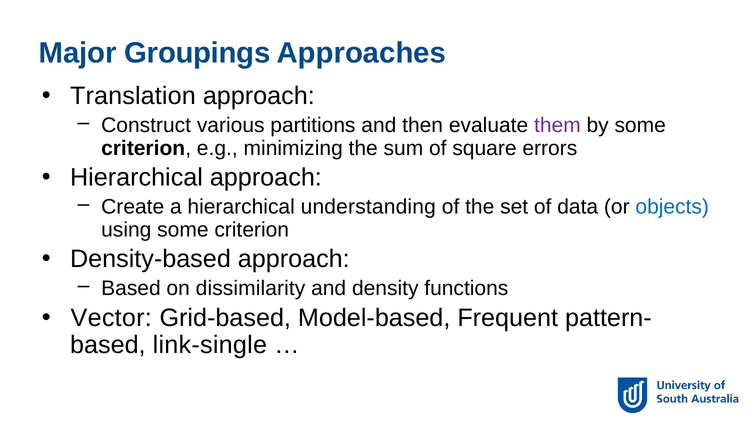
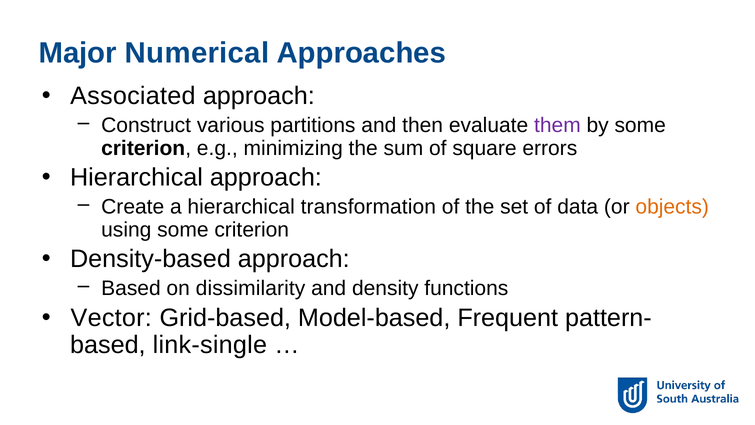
Groupings: Groupings -> Numerical
Translation: Translation -> Associated
understanding: understanding -> transformation
objects colour: blue -> orange
